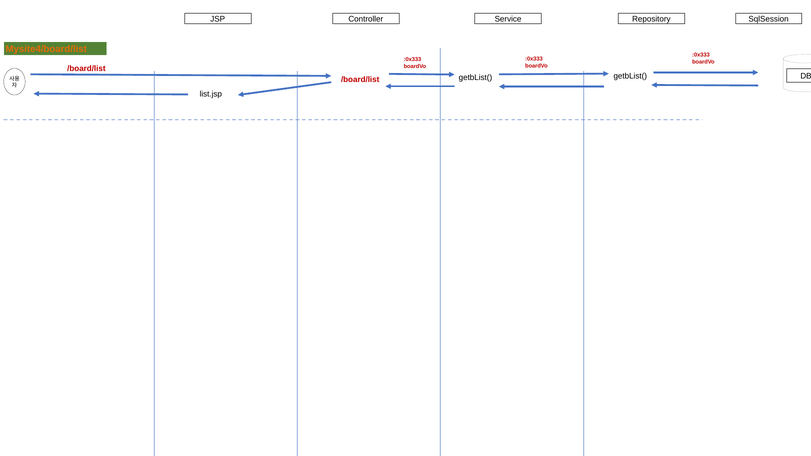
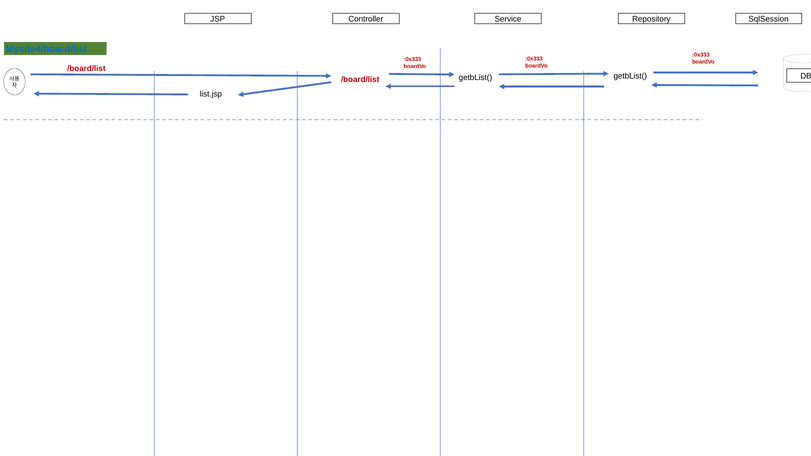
Mysite4/board/list colour: orange -> blue
